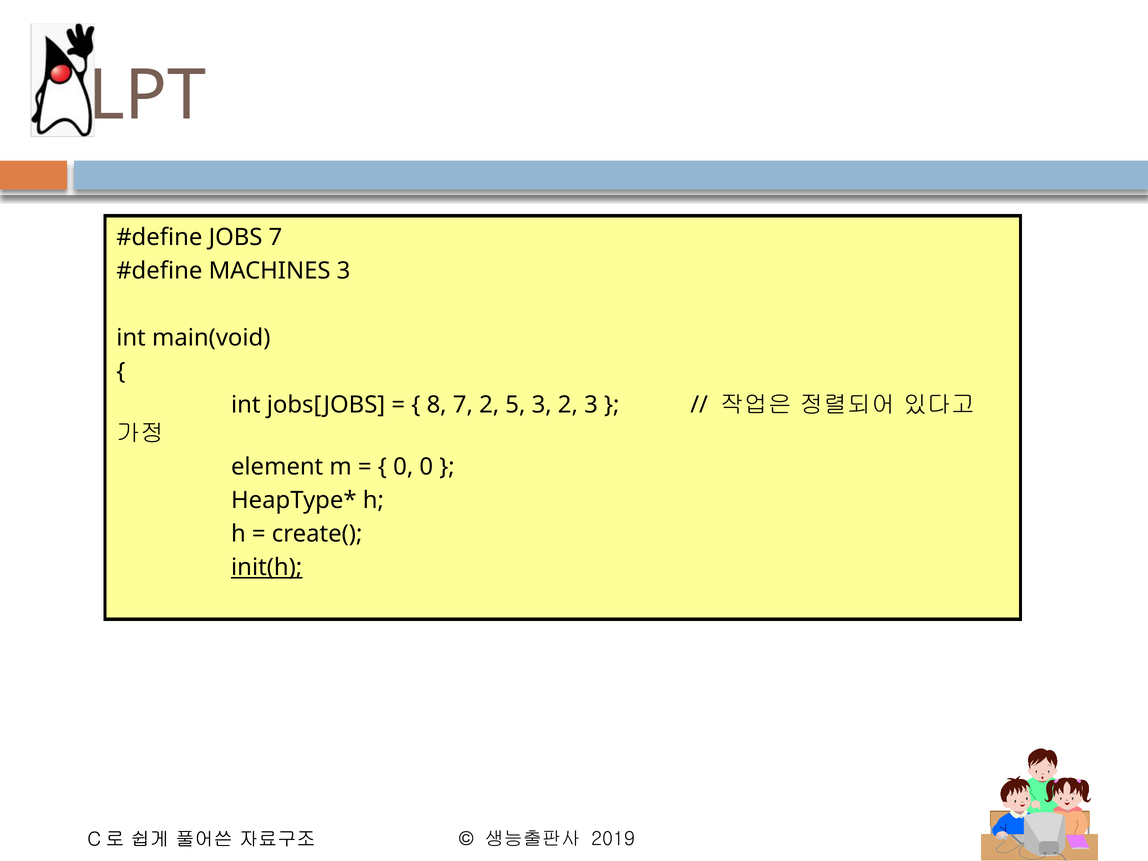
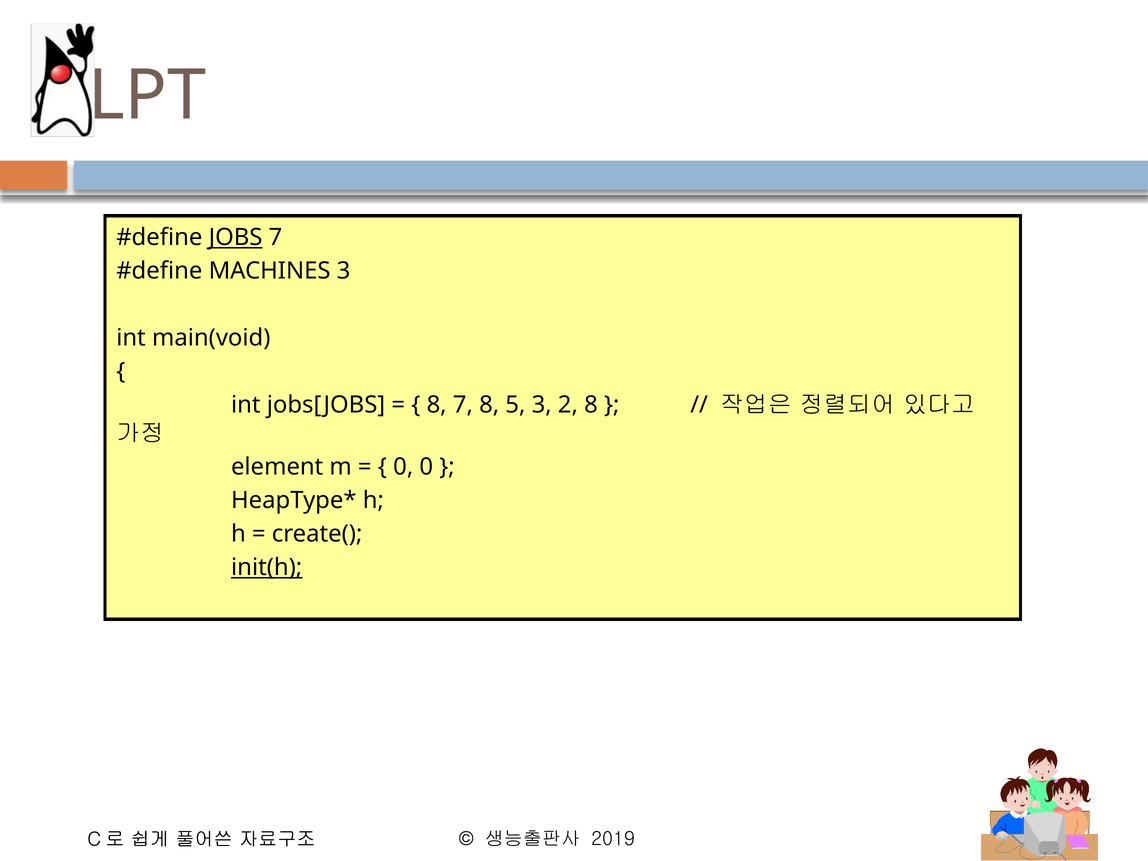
JOBS underline: none -> present
7 2: 2 -> 8
2 3: 3 -> 8
